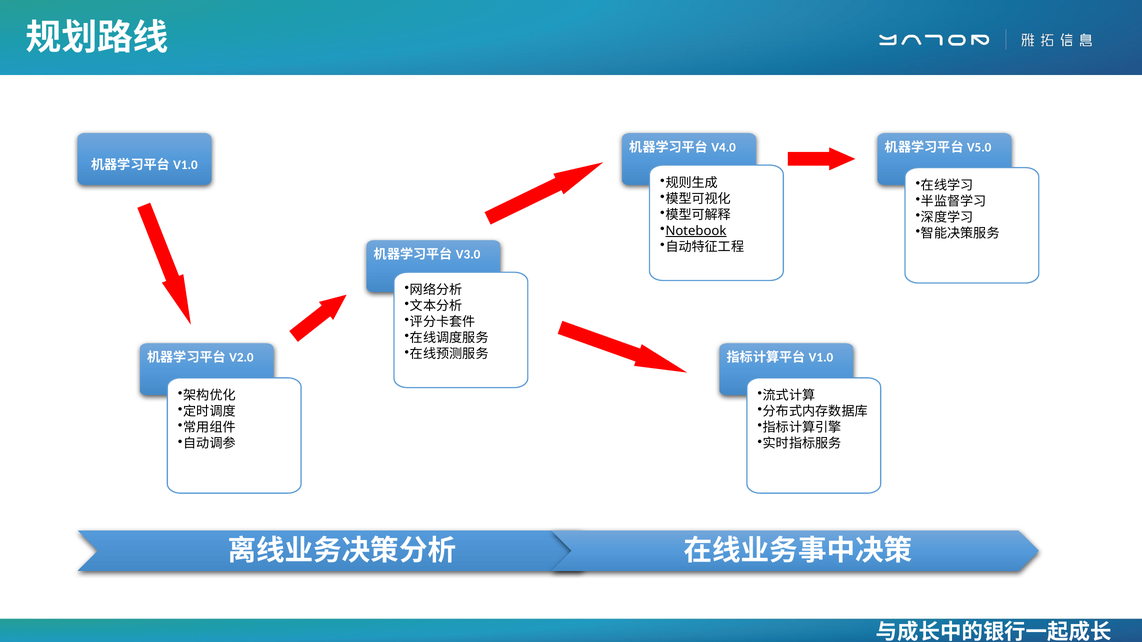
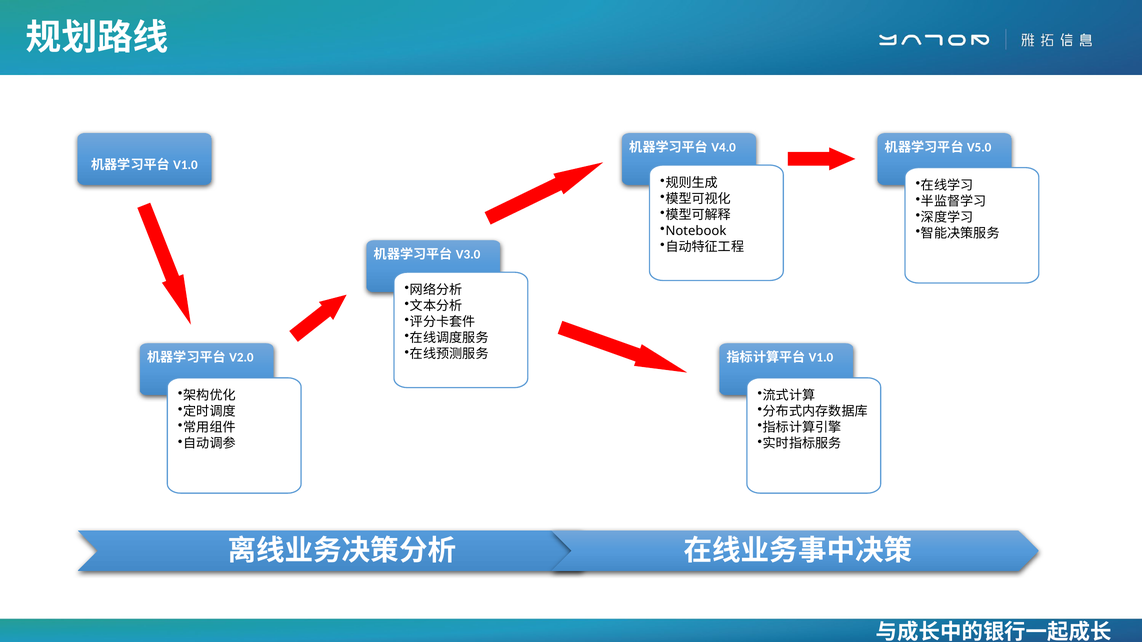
Notebook underline: present -> none
